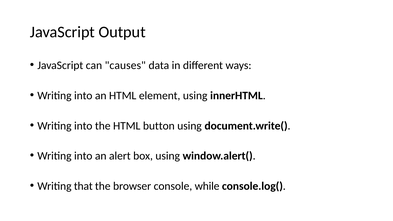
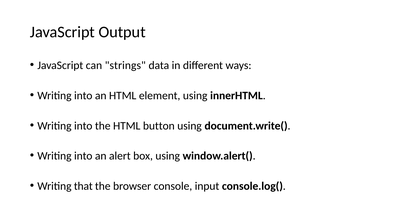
causes: causes -> strings
while: while -> input
